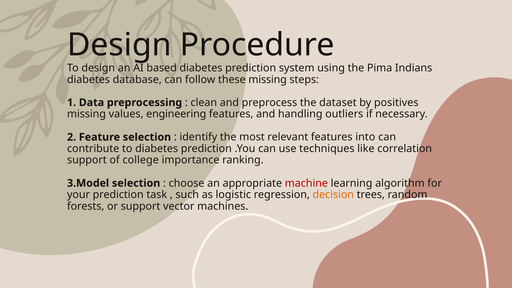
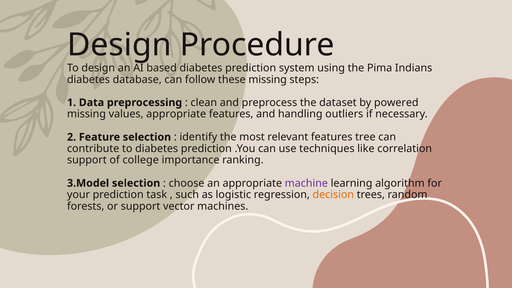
positives: positives -> powered
values engineering: engineering -> appropriate
into: into -> tree
machine colour: red -> purple
